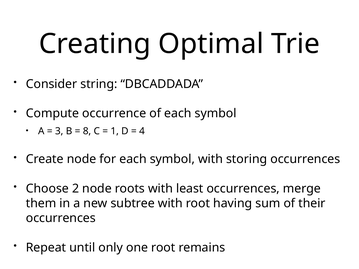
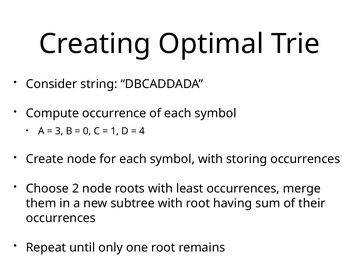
8: 8 -> 0
